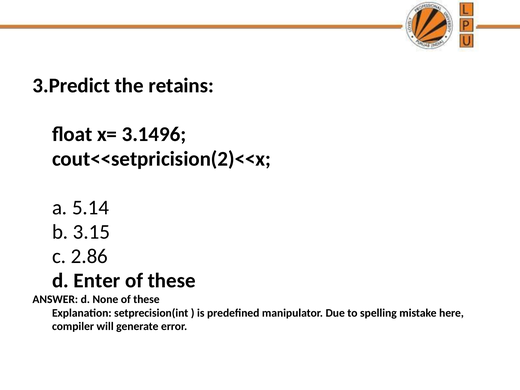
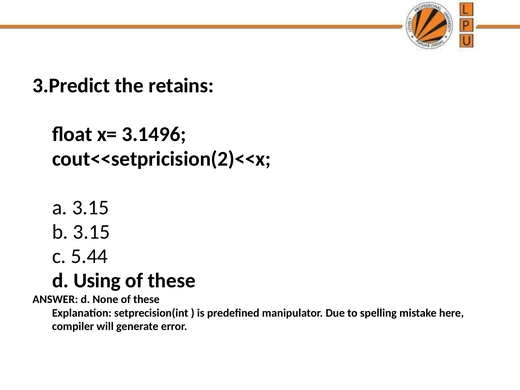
a 5.14: 5.14 -> 3.15
2.86: 2.86 -> 5.44
Enter: Enter -> Using
